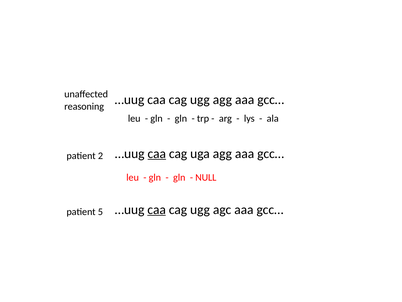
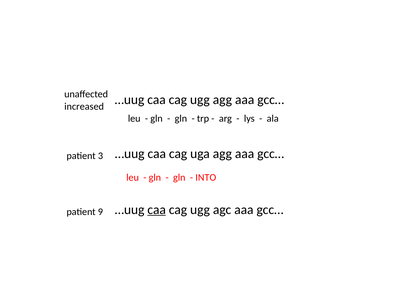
reasoning: reasoning -> increased
caa at (157, 153) underline: present -> none
2: 2 -> 3
NULL: NULL -> INTO
5: 5 -> 9
